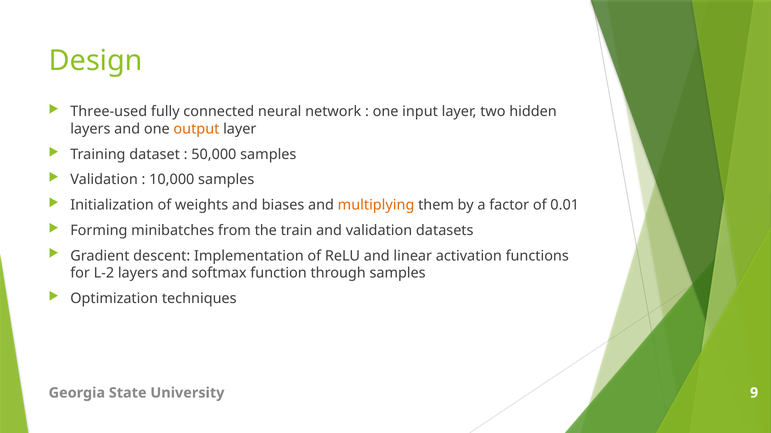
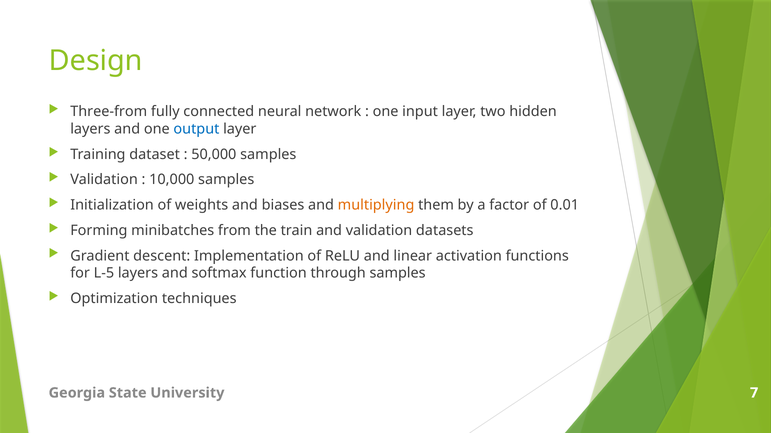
Three-used: Three-used -> Three-from
output colour: orange -> blue
L-2: L-2 -> L-5
9: 9 -> 7
